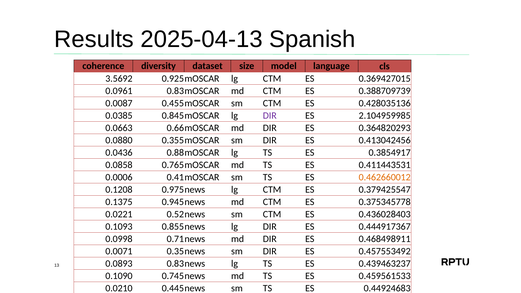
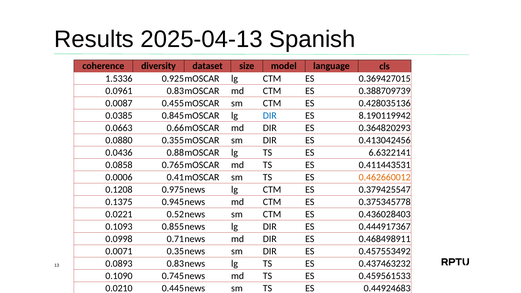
3.5692: 3.5692 -> 1.5336
DIR at (270, 116) colour: purple -> blue
2.104959985: 2.104959985 -> 8.190119942
0.3854917: 0.3854917 -> 6.6322141
0.439463237: 0.439463237 -> 0.437463232
